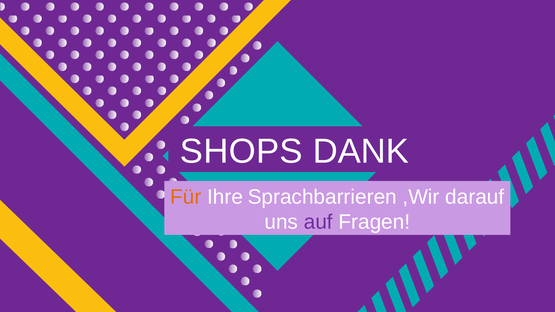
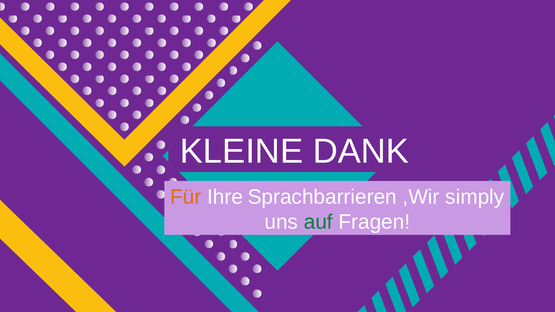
SHOPS: SHOPS -> KLEINE
darauf: darauf -> simply
auf colour: purple -> green
